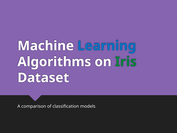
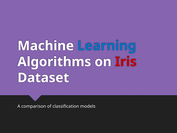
Iris colour: green -> red
